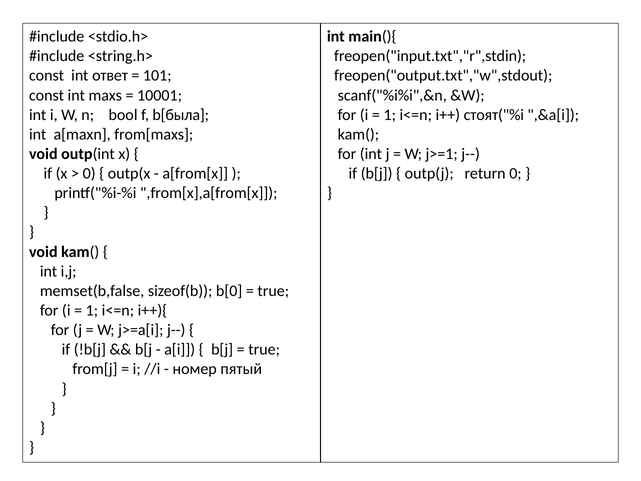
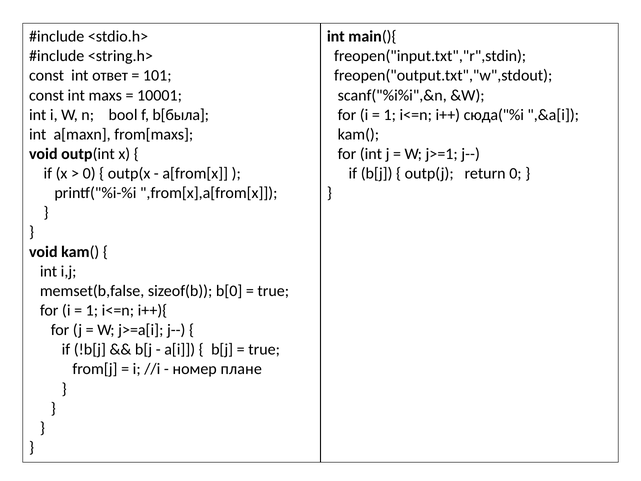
стоят("%i: стоят("%i -> сюда("%i
пятый: пятый -> плане
